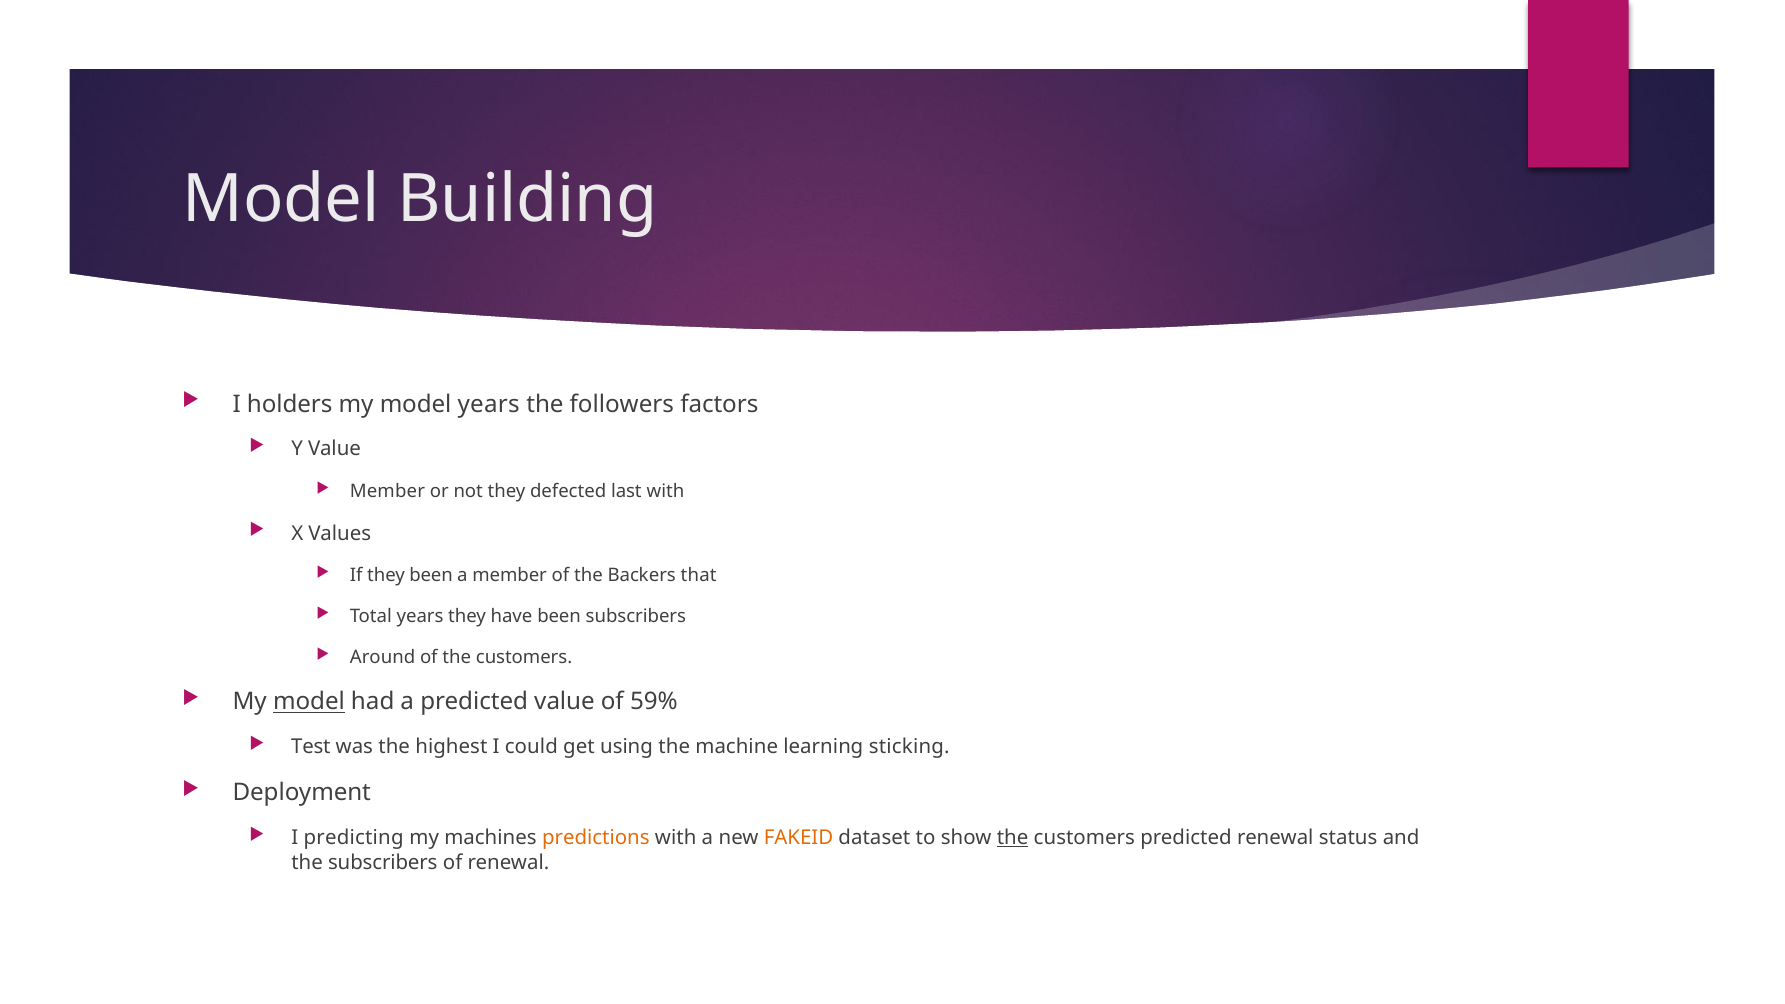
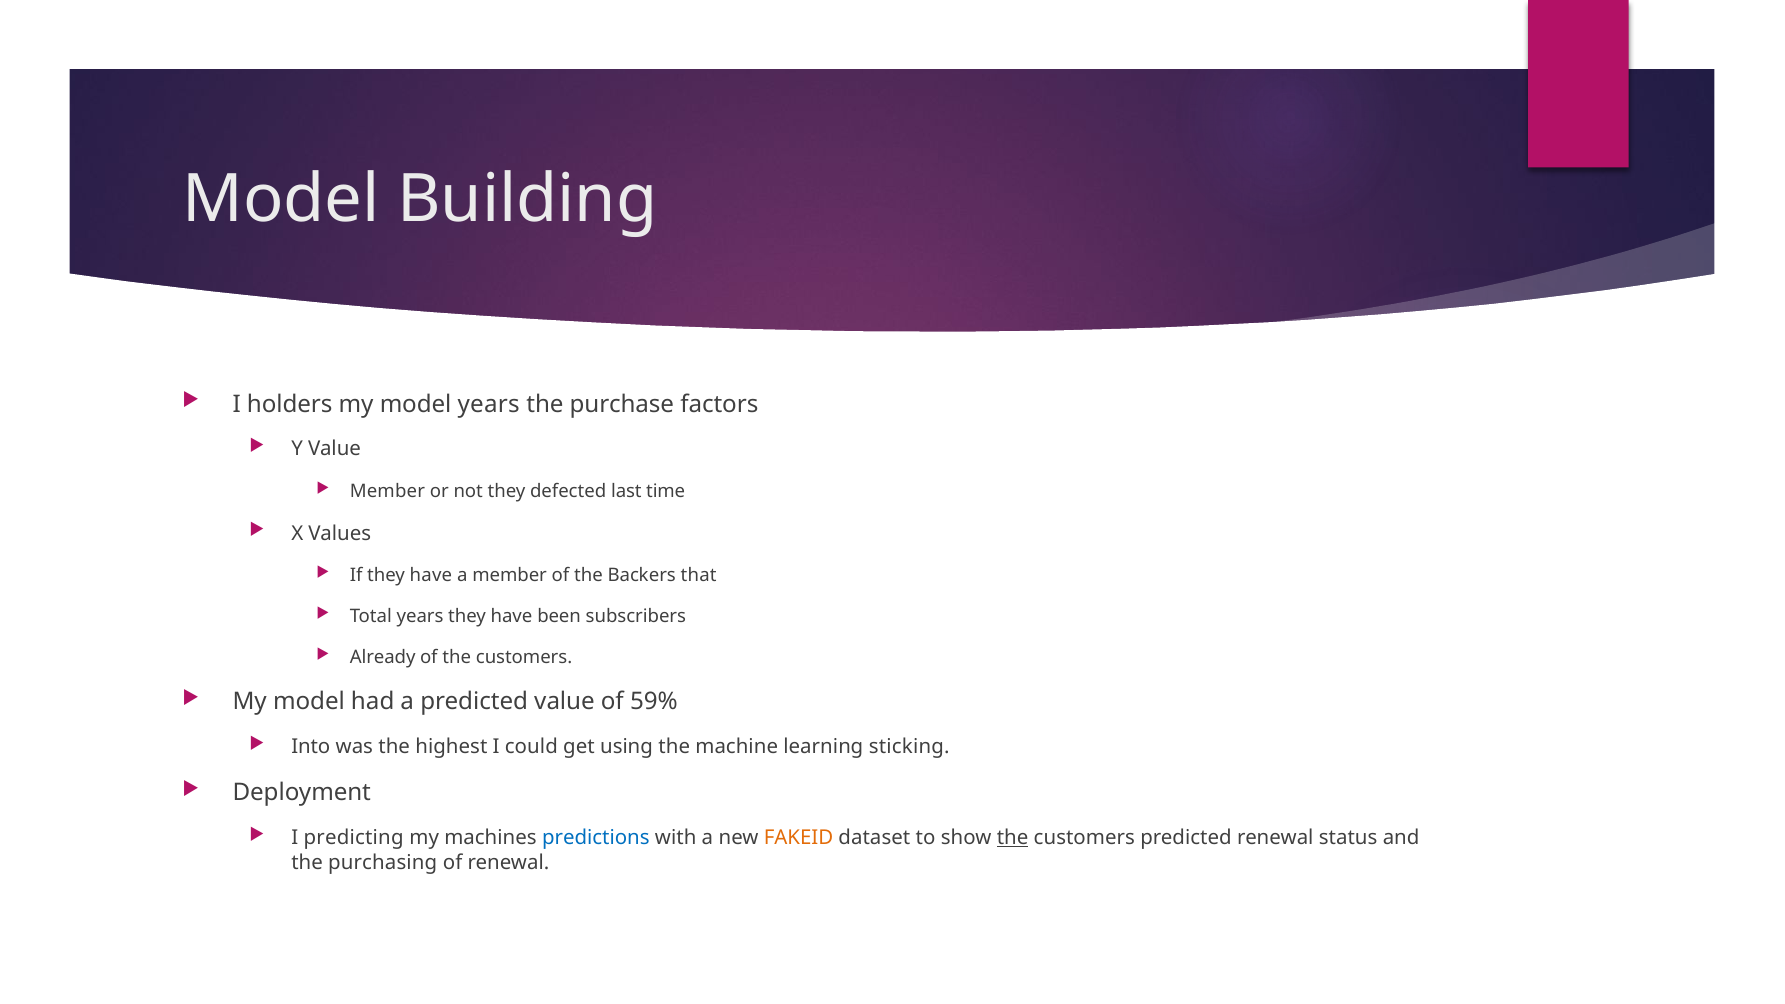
followers: followers -> purchase
last with: with -> time
If they been: been -> have
Around: Around -> Already
model at (309, 702) underline: present -> none
Test: Test -> Into
predictions colour: orange -> blue
the subscribers: subscribers -> purchasing
